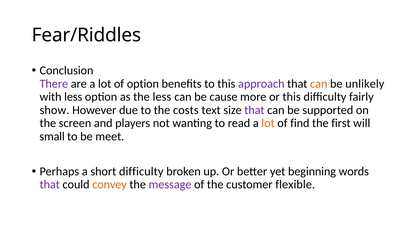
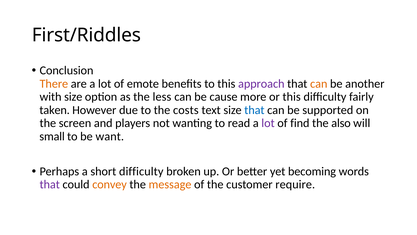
Fear/Riddles: Fear/Riddles -> First/Riddles
There colour: purple -> orange
of option: option -> emote
unlikely: unlikely -> another
with less: less -> size
show: show -> taken
that at (254, 110) colour: purple -> blue
lot at (268, 123) colour: orange -> purple
first: first -> also
meet: meet -> want
beginning: beginning -> becoming
message colour: purple -> orange
flexible: flexible -> require
